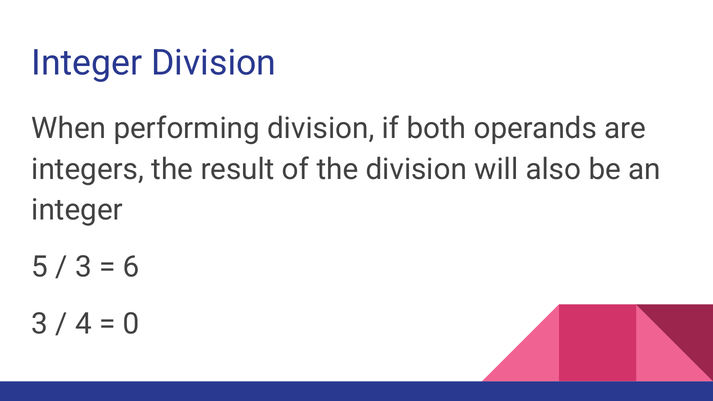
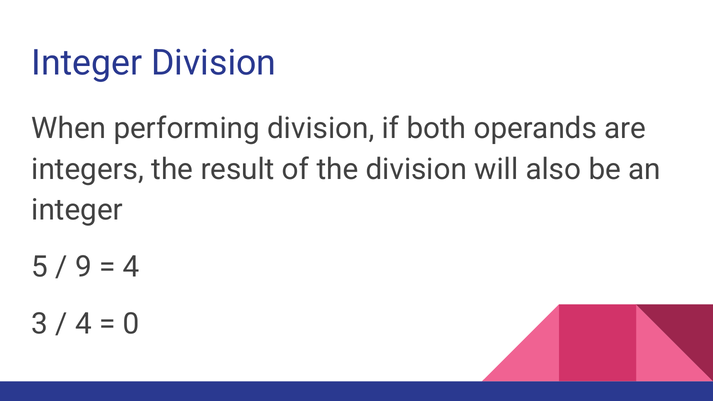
3 at (83, 267): 3 -> 9
6 at (131, 267): 6 -> 4
